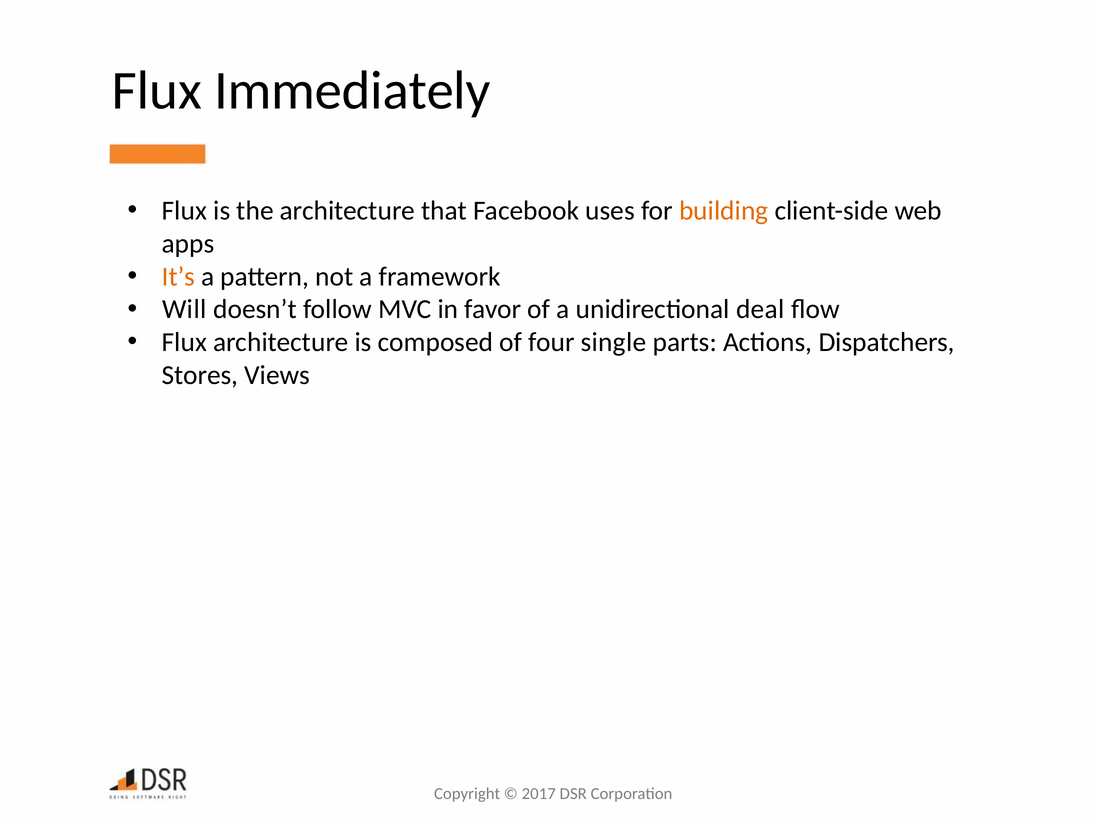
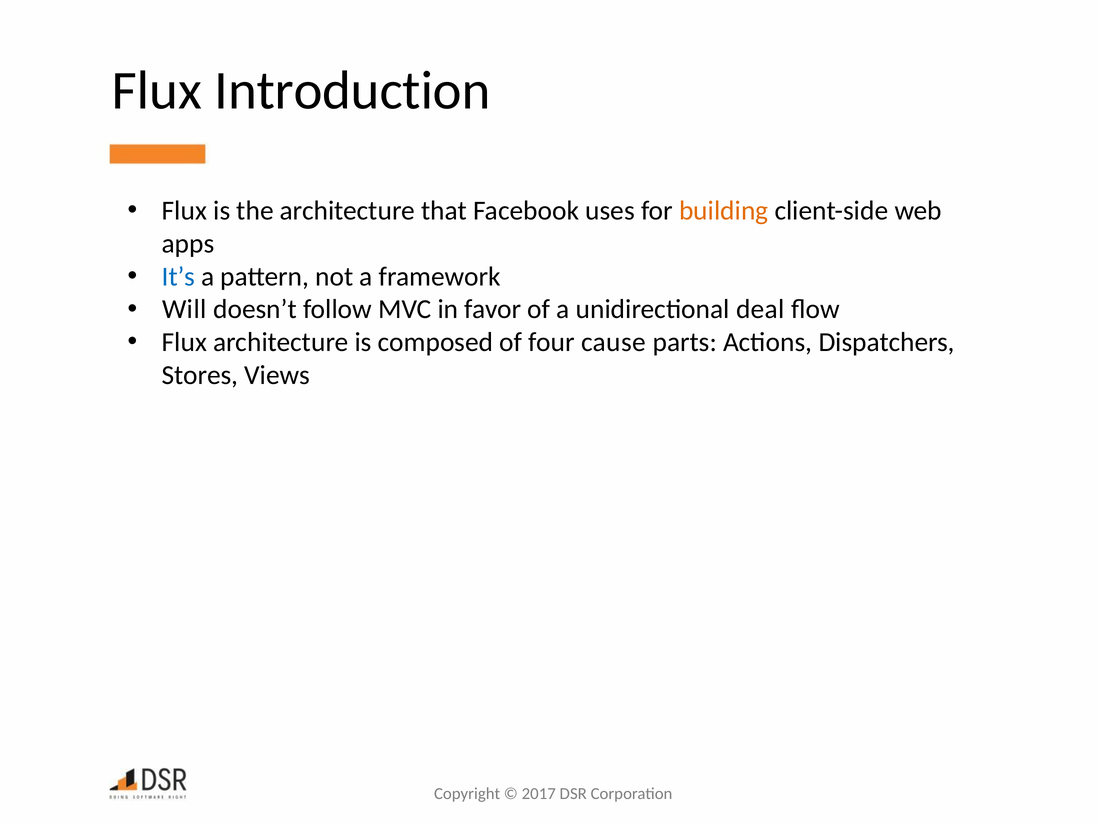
Immediately: Immediately -> Introduction
It’s colour: orange -> blue
single: single -> cause
